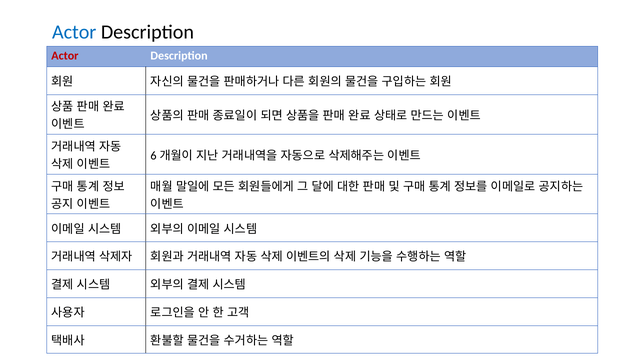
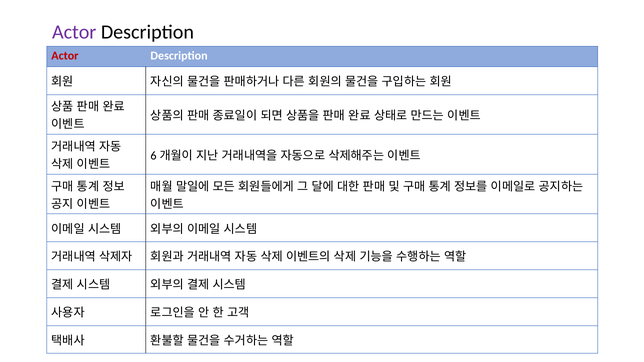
Actor at (74, 32) colour: blue -> purple
